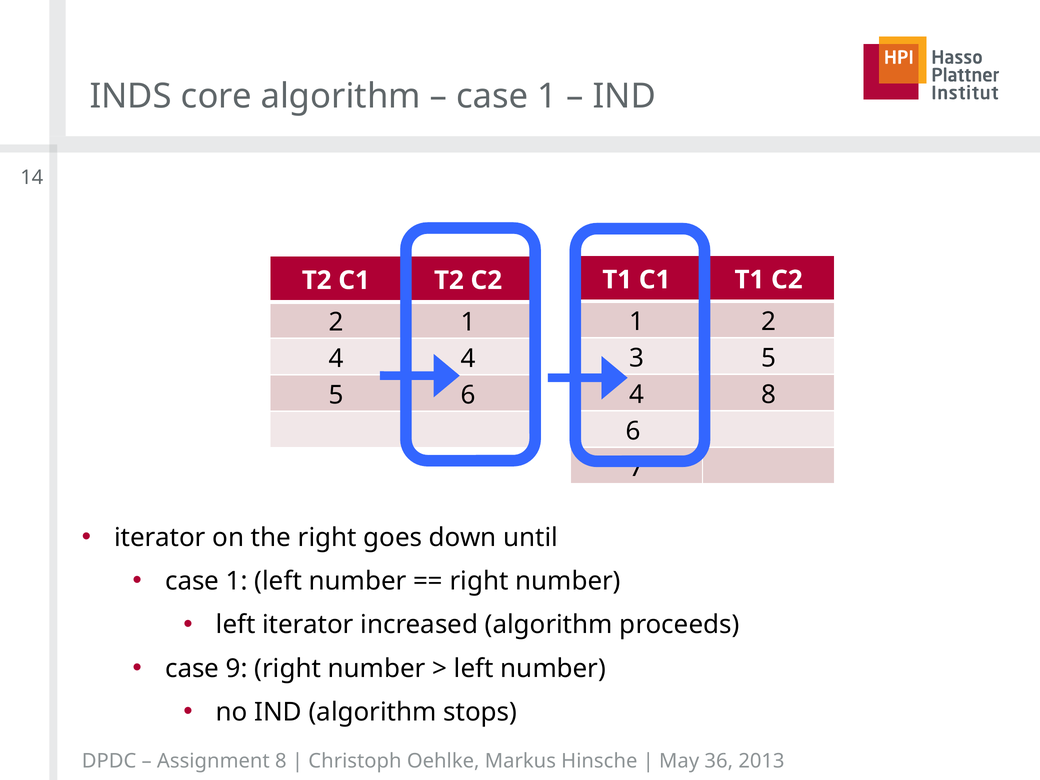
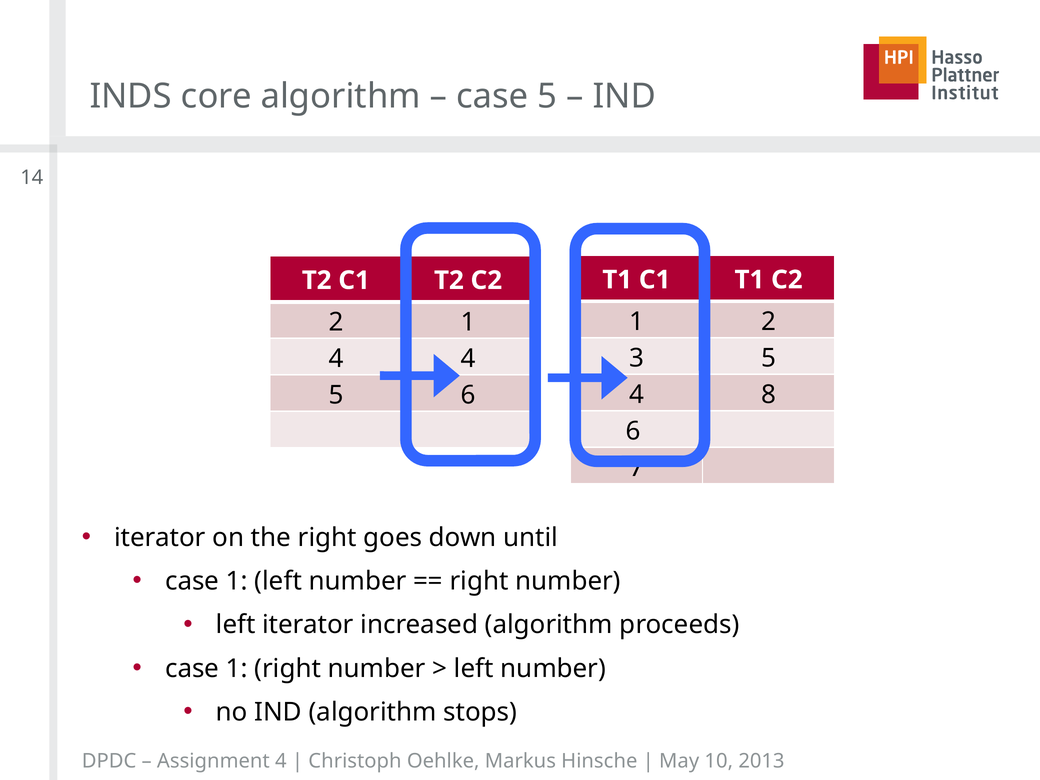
1 at (547, 96): 1 -> 5
9 at (237, 669): 9 -> 1
Assignment 8: 8 -> 4
36: 36 -> 10
